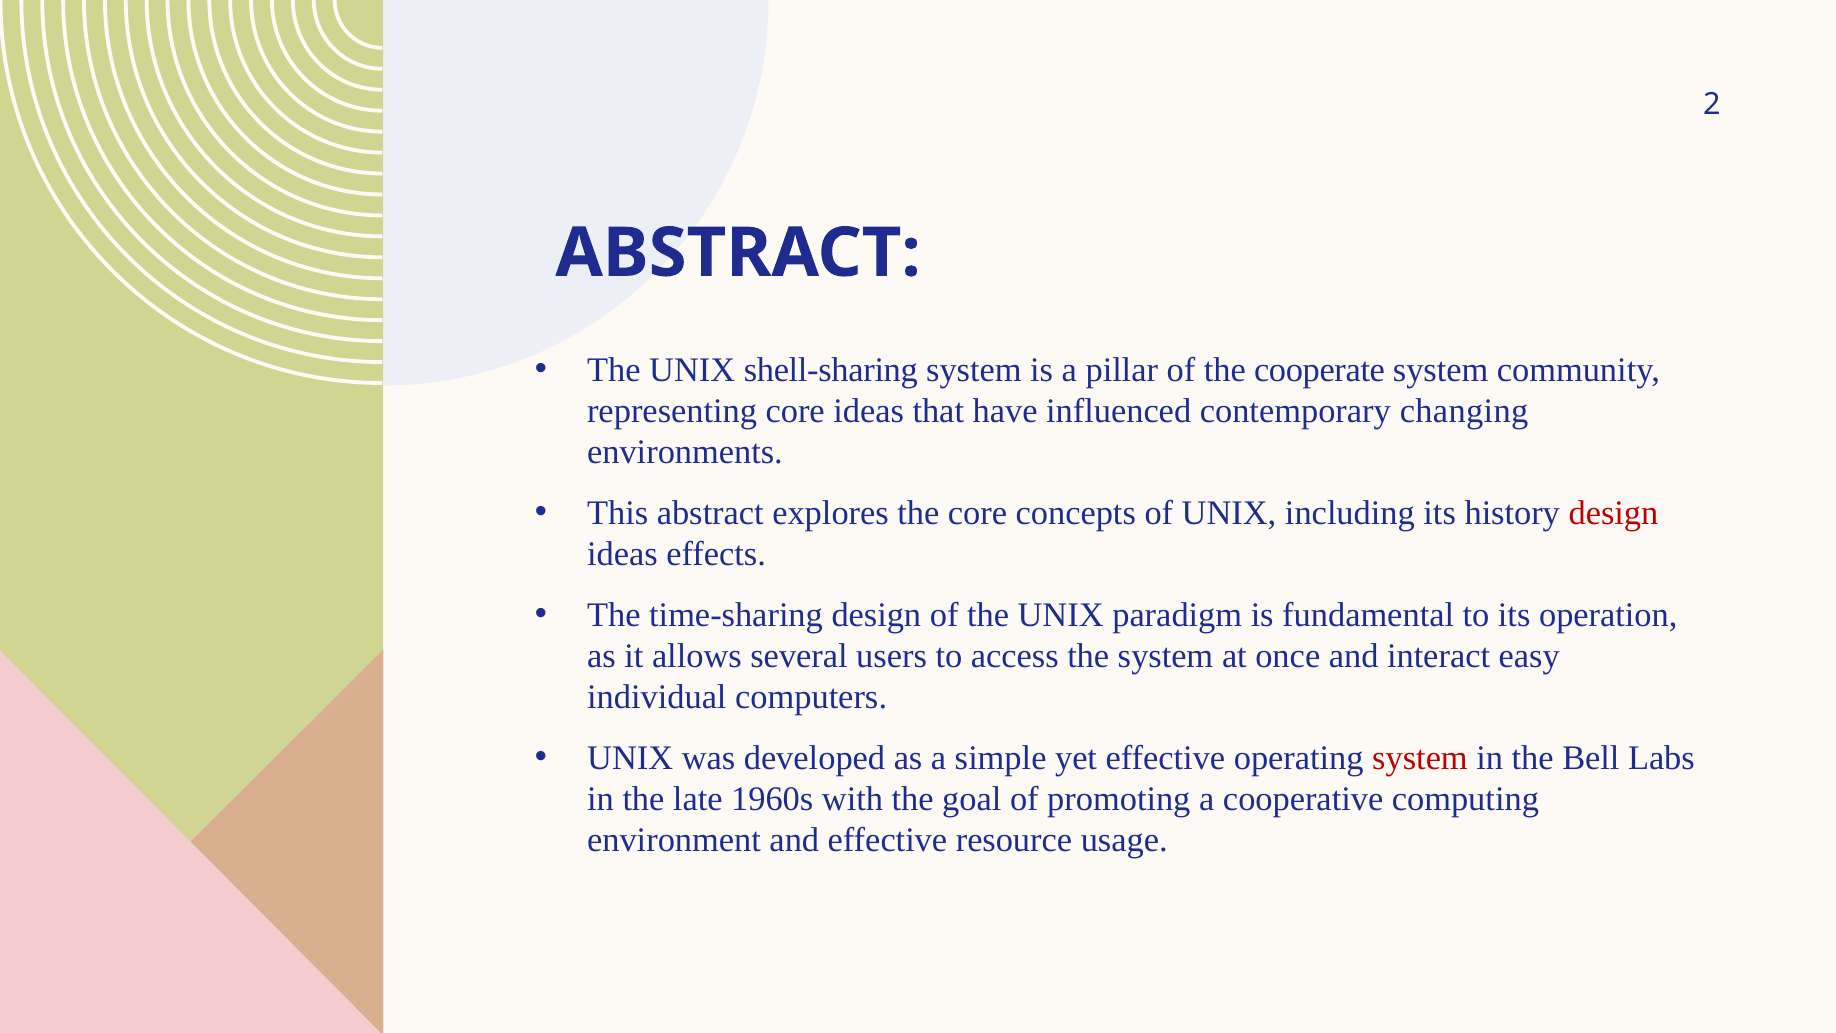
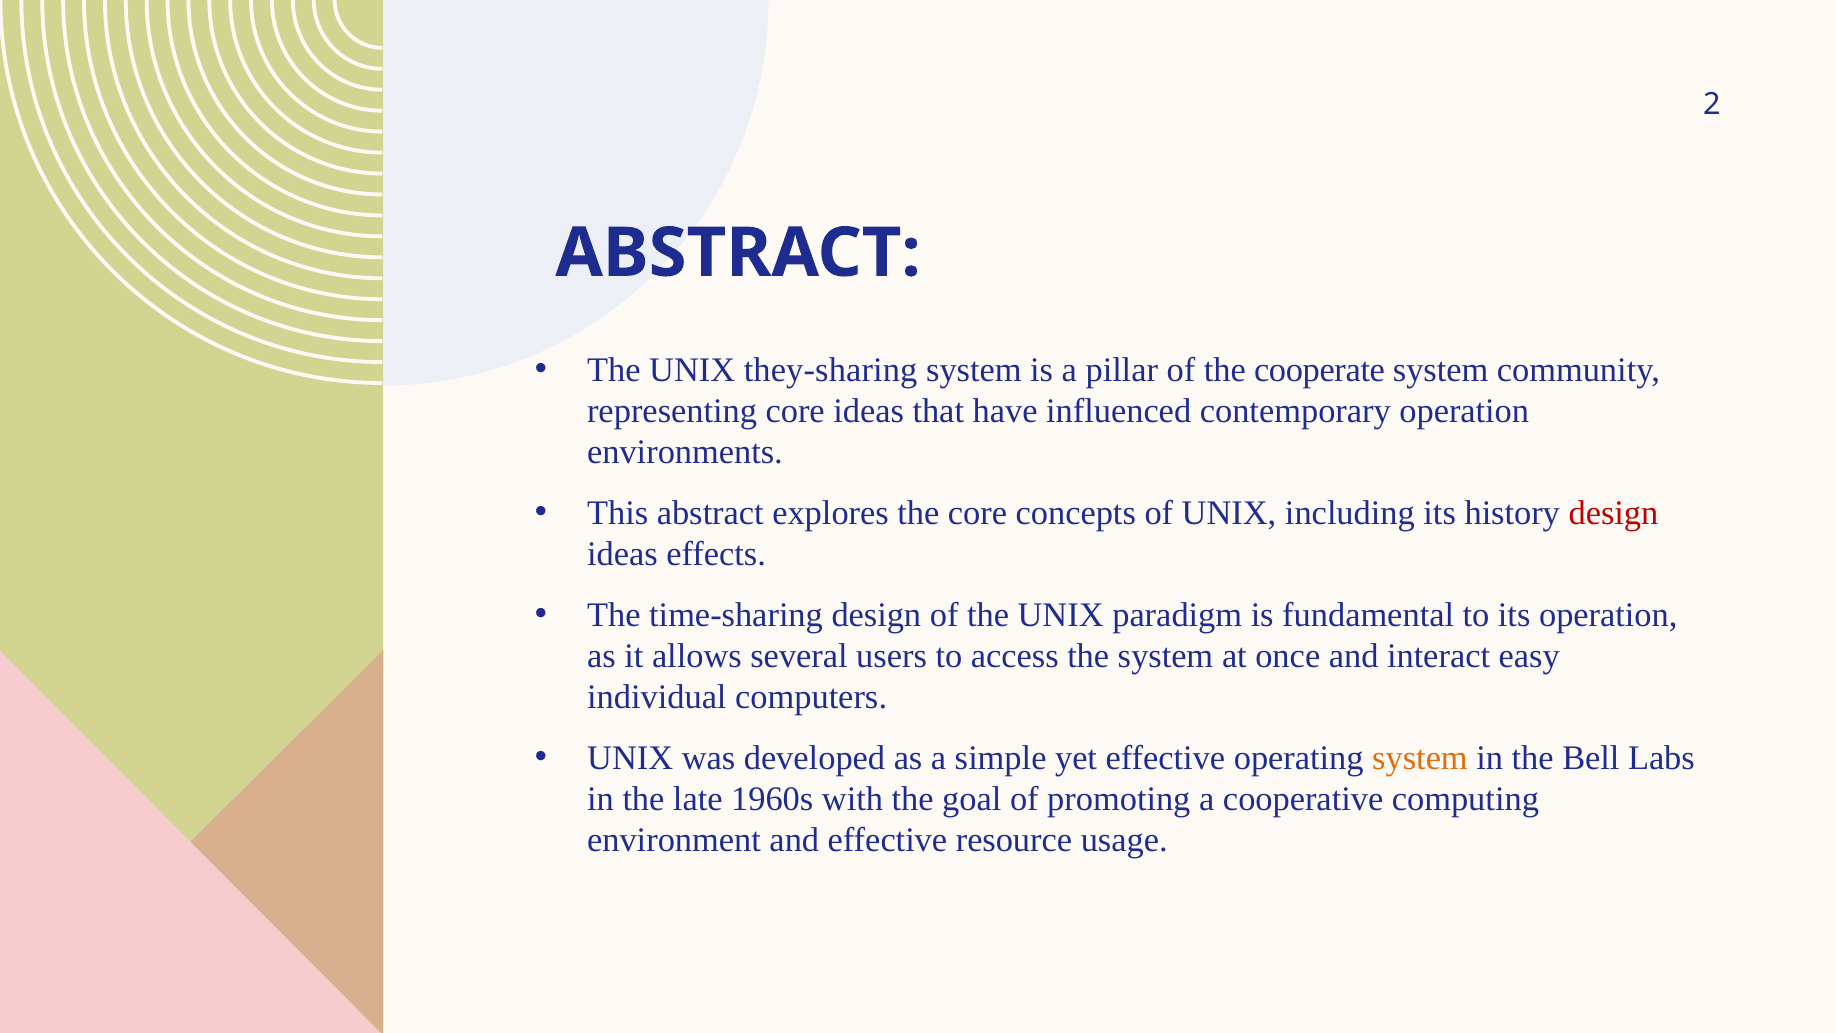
shell-sharing: shell-sharing -> they-sharing
contemporary changing: changing -> operation
system at (1420, 758) colour: red -> orange
